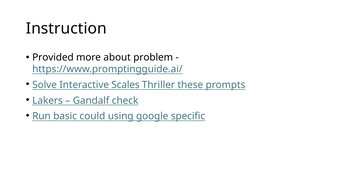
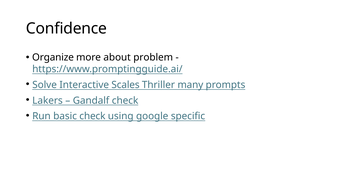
Instruction: Instruction -> Confidence
Provided: Provided -> Organize
these: these -> many
basic could: could -> check
